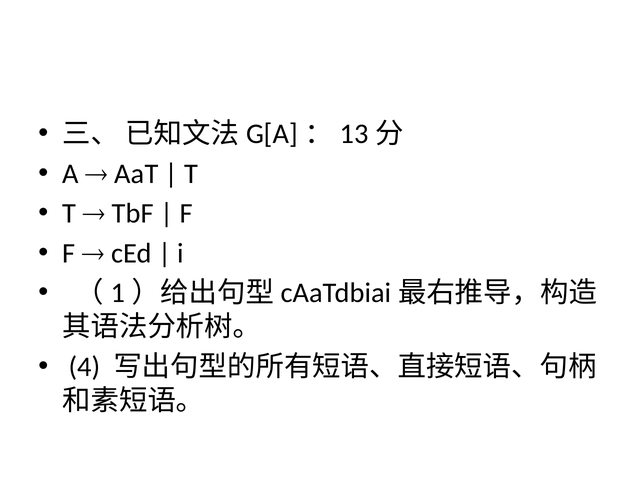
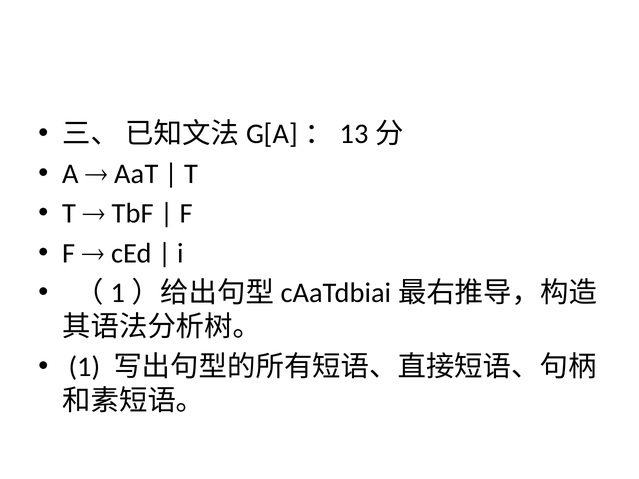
4: 4 -> 1
